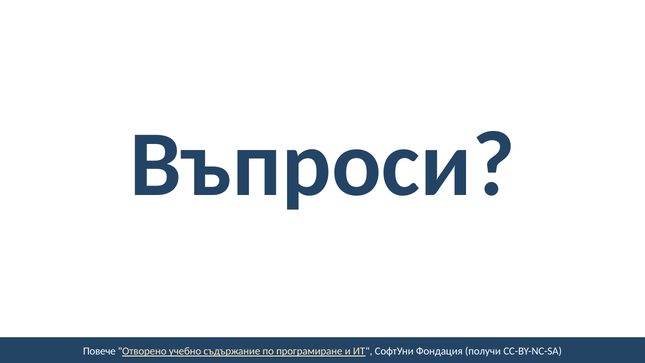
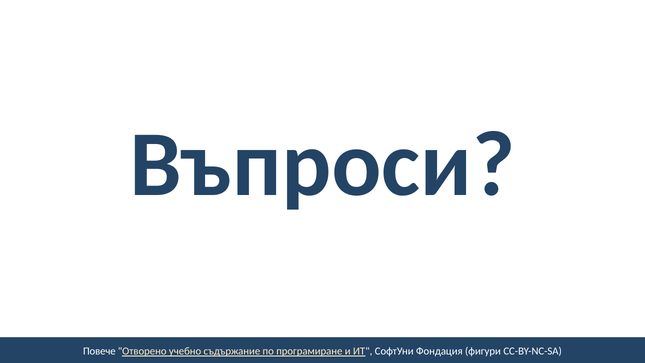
получи: получи -> фигури
